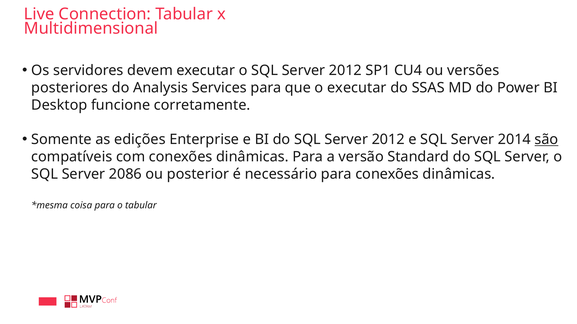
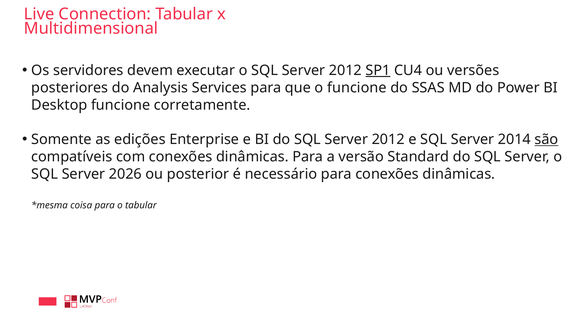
SP1 underline: none -> present
o executar: executar -> funcione
2086: 2086 -> 2026
